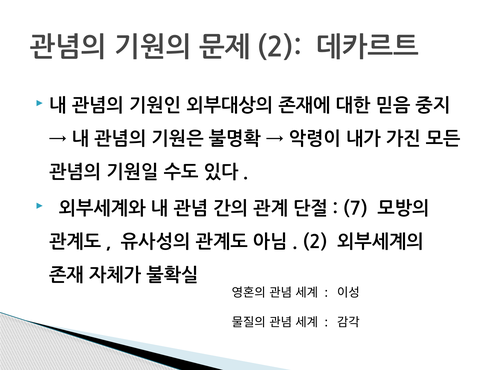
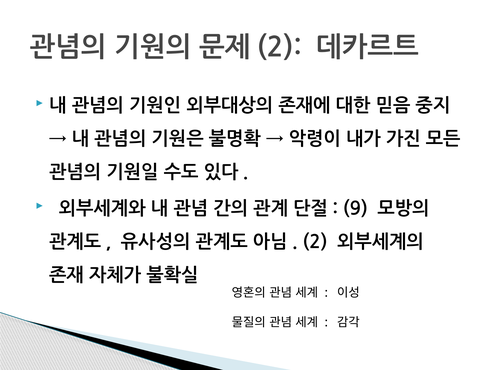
7: 7 -> 9
